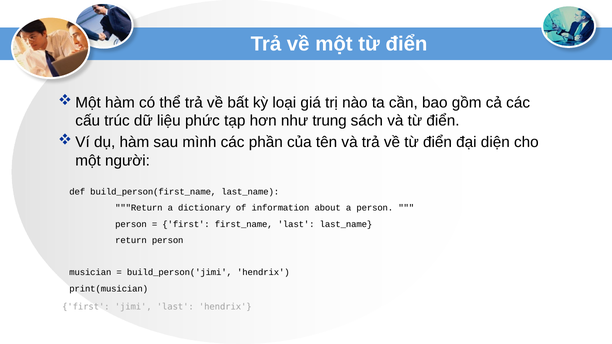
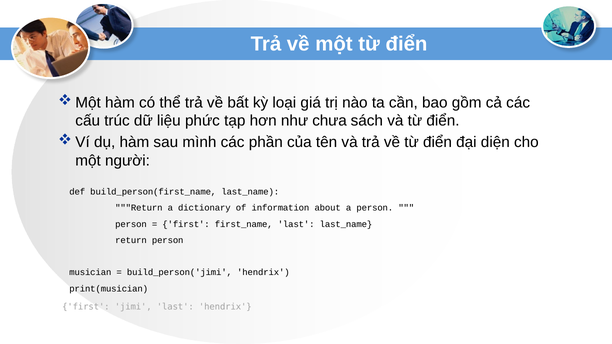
trung: trung -> chưa
